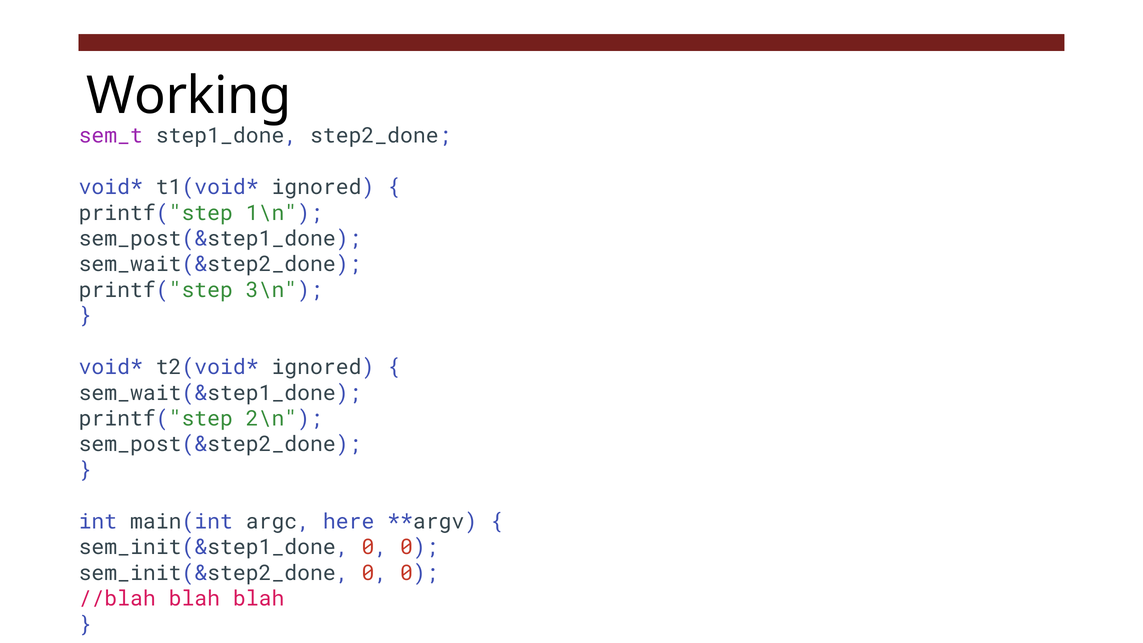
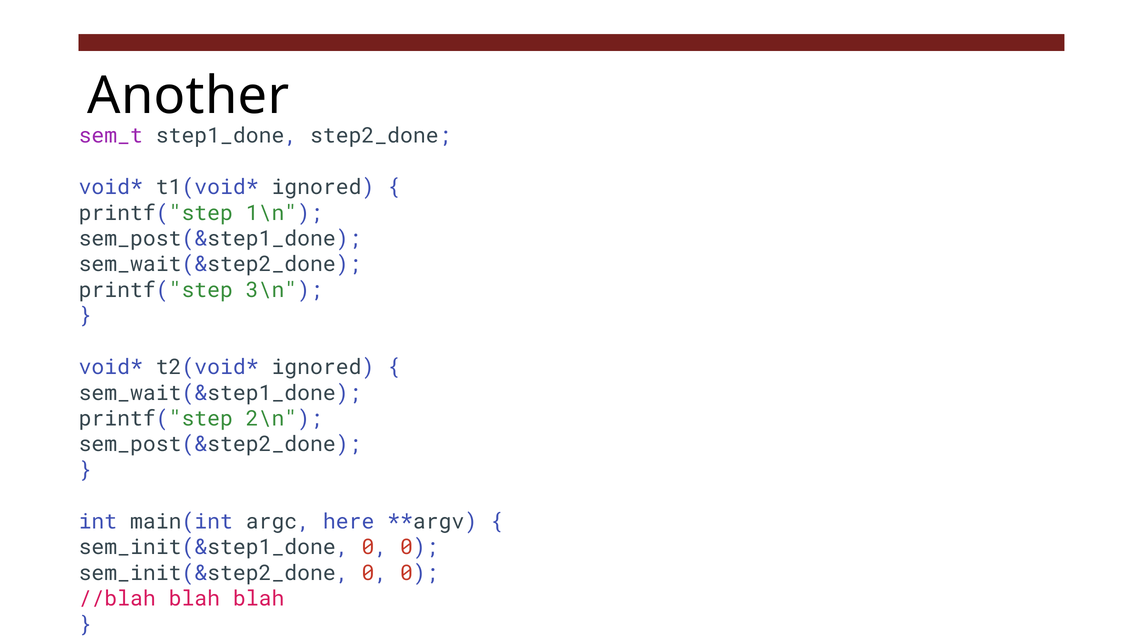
Working: Working -> Another
